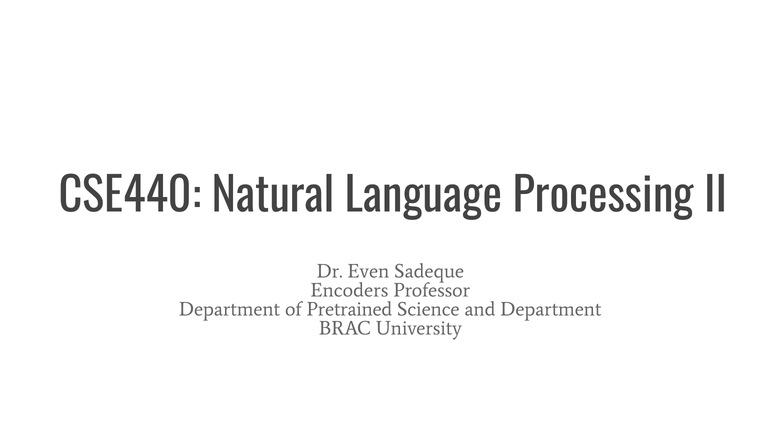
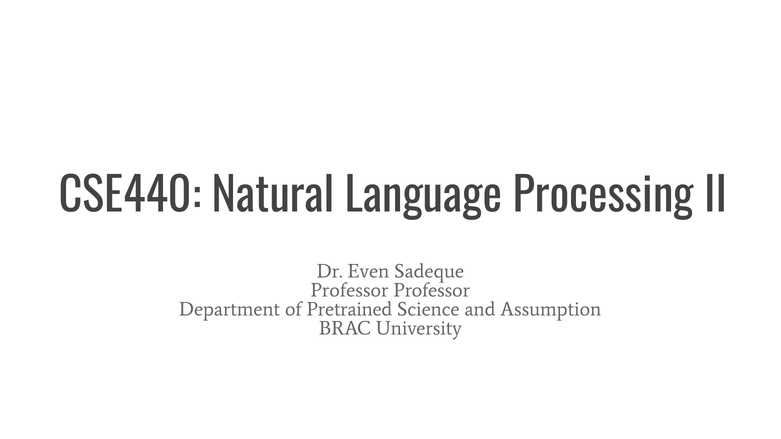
Encoders at (349, 291): Encoders -> Professor
and Department: Department -> Assumption
